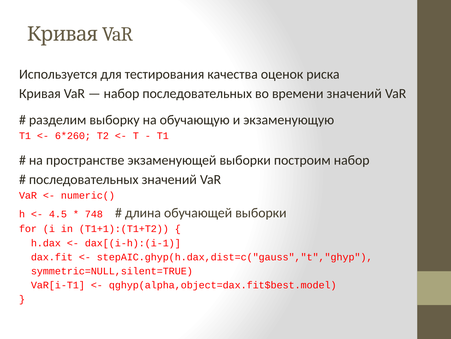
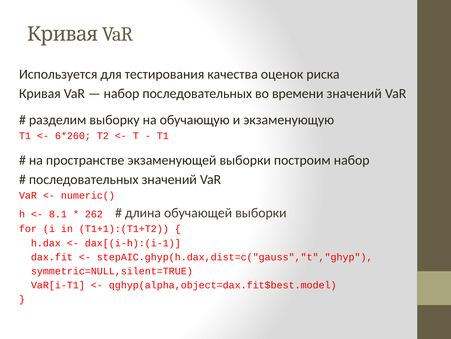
4.5: 4.5 -> 8.1
748: 748 -> 262
